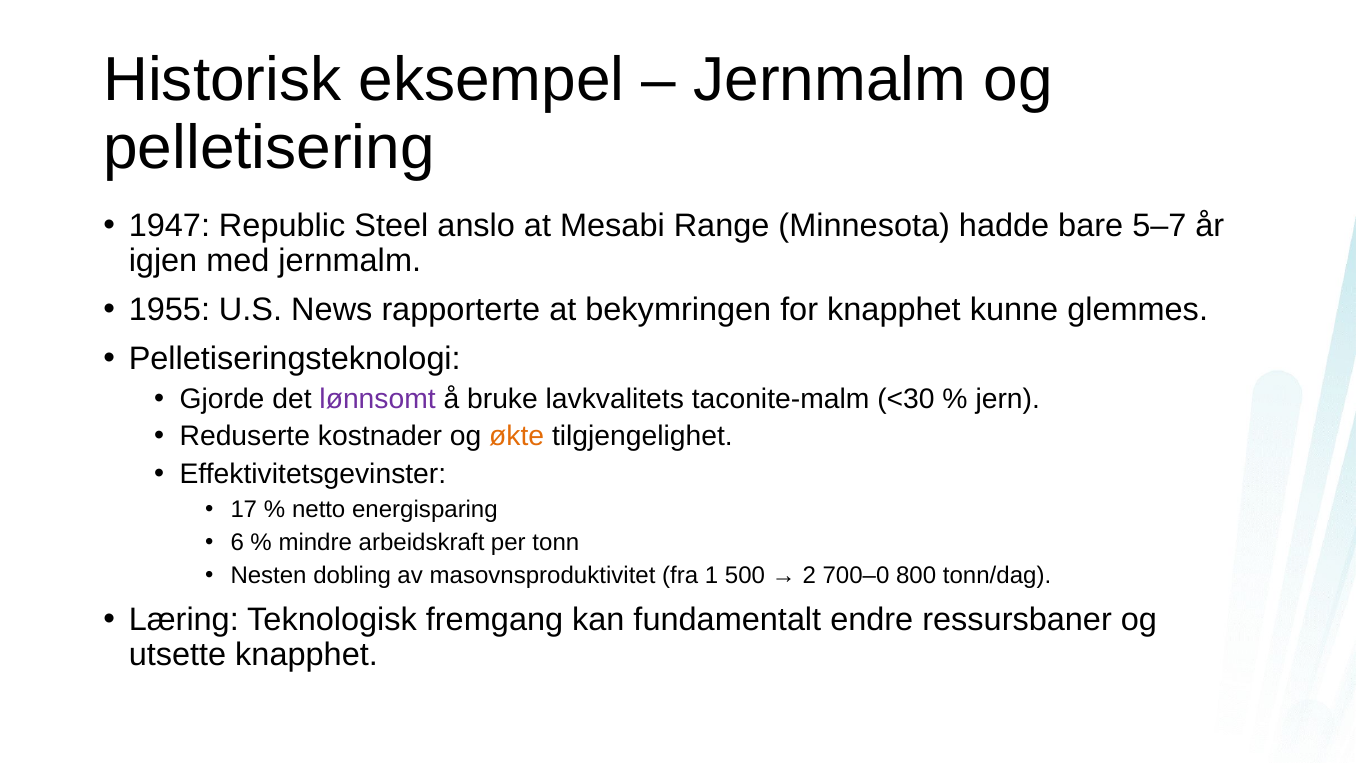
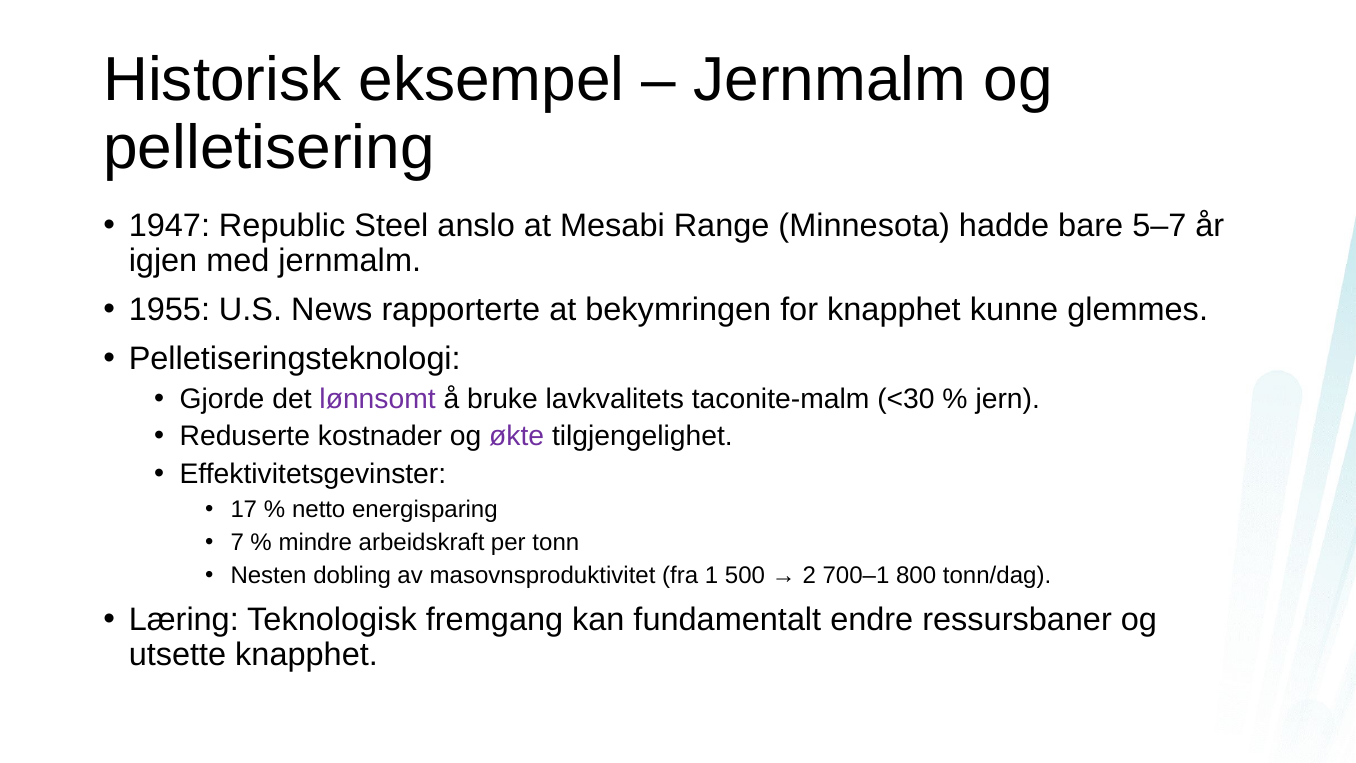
økte colour: orange -> purple
6: 6 -> 7
700–0: 700–0 -> 700–1
